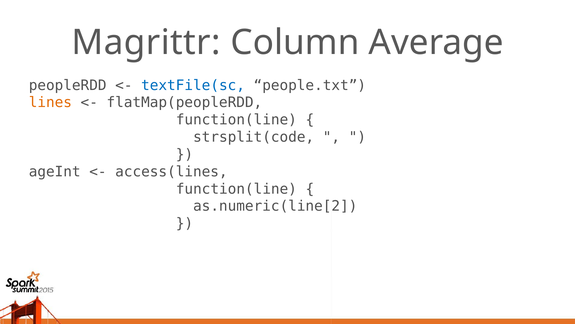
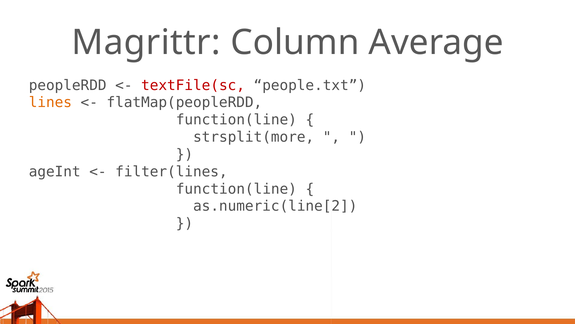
textFile(sc colour: blue -> red
strsplit(code: strsplit(code -> strsplit(more
access(lines: access(lines -> filter(lines
